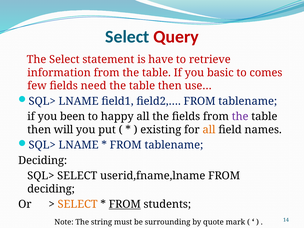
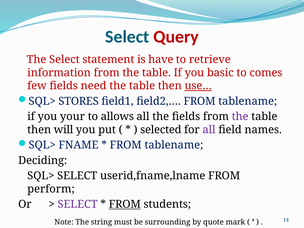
use… underline: none -> present
LNAME at (79, 101): LNAME -> STORES
been: been -> your
happy: happy -> allows
existing: existing -> selected
all at (209, 130) colour: orange -> purple
LNAME at (79, 145): LNAME -> FNAME
deciding at (51, 189): deciding -> perform
SELECT at (78, 204) colour: orange -> purple
